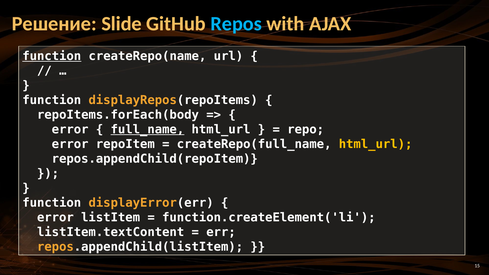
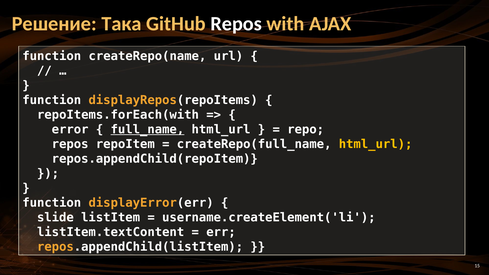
Slide: Slide -> Така
Repos at (236, 24) colour: light blue -> white
function at (52, 56) underline: present -> none
repoItems.forEach(body: repoItems.forEach(body -> repoItems.forEach(with
error at (70, 144): error -> repos
error at (55, 218): error -> slide
function.createElement('li: function.createElement('li -> username.createElement('li
